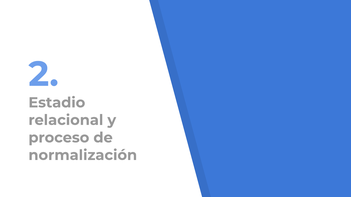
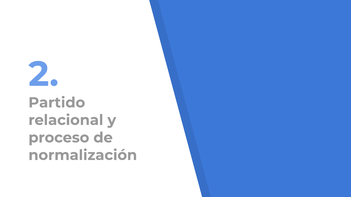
Estadio: Estadio -> Partido
